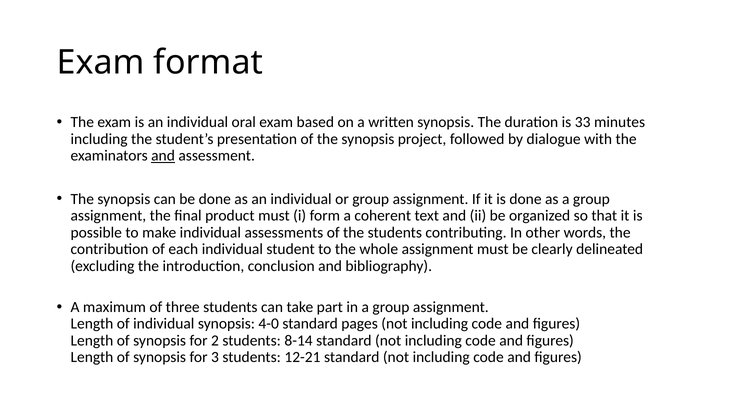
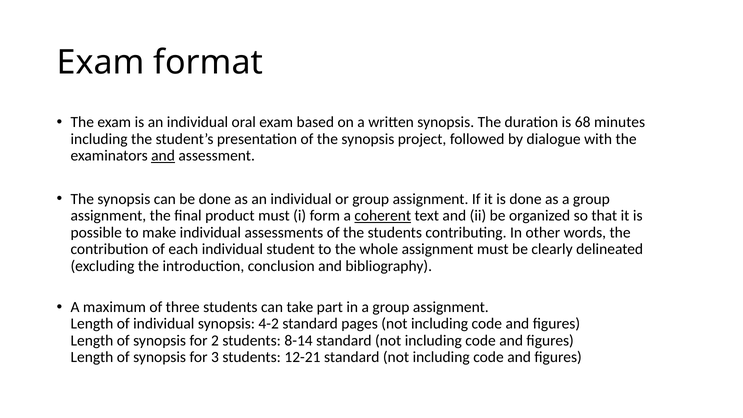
33: 33 -> 68
coherent underline: none -> present
4-0: 4-0 -> 4-2
